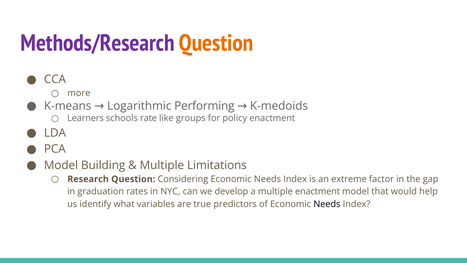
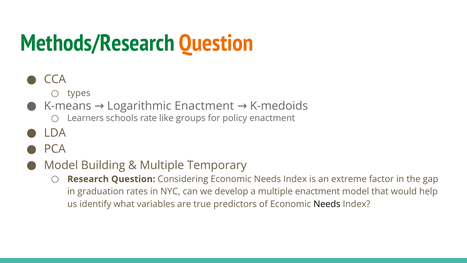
Methods/Research colour: purple -> green
more: more -> types
Logarithmic Performing: Performing -> Enactment
Limitations: Limitations -> Temporary
